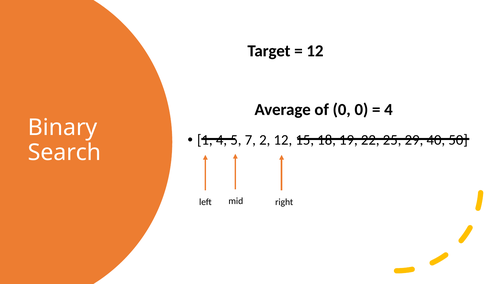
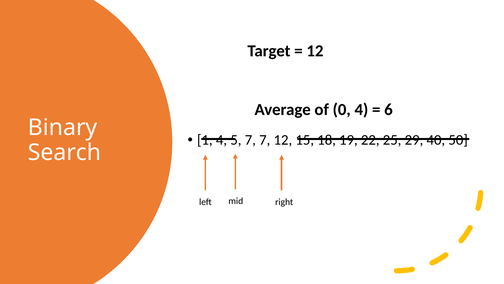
0 0: 0 -> 4
4 at (388, 109): 4 -> 6
7 2: 2 -> 7
